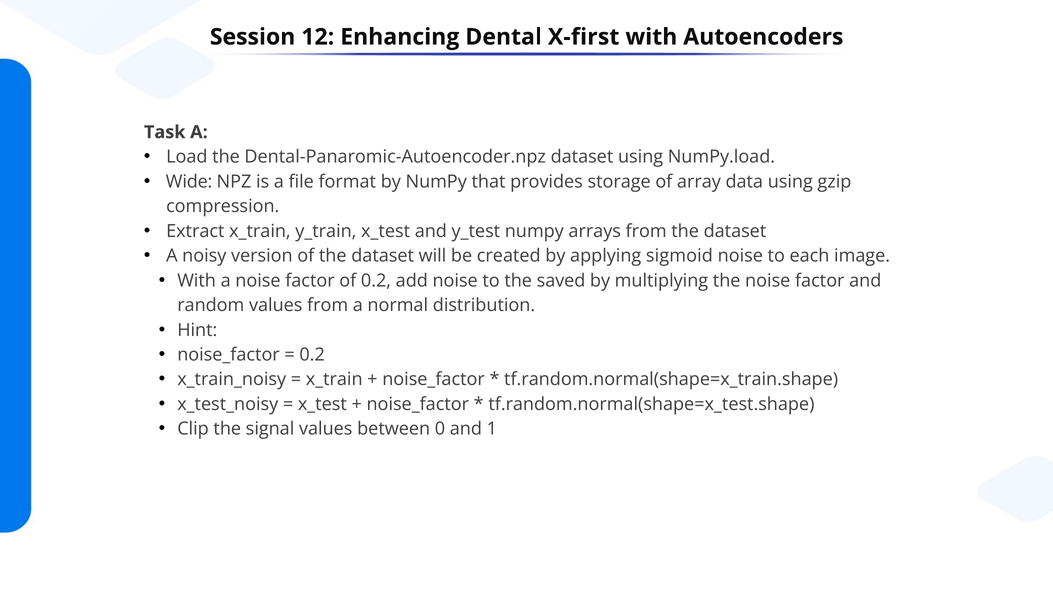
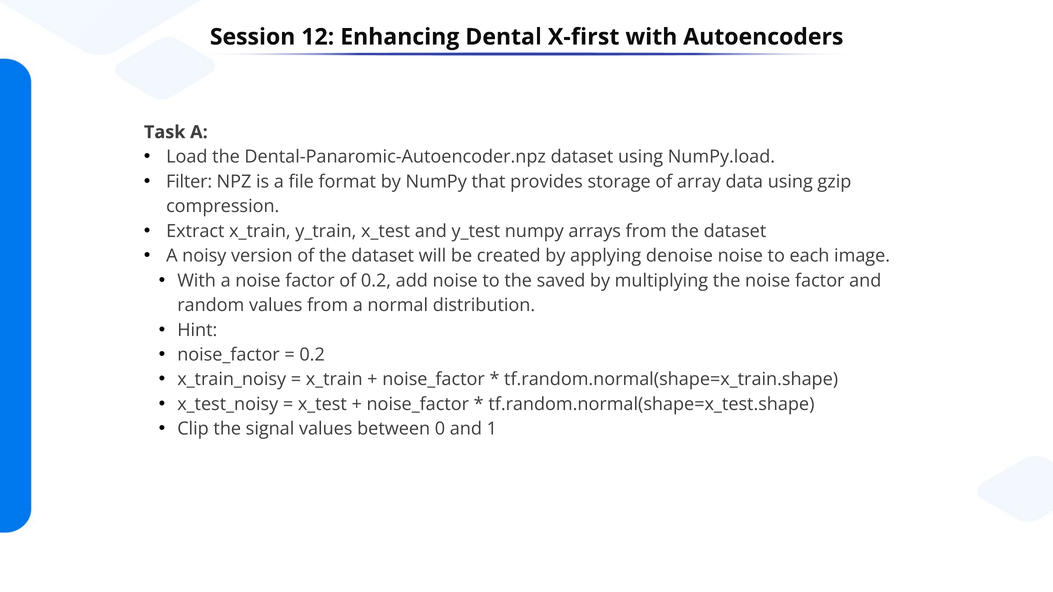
Wide: Wide -> Filter
sigmoid: sigmoid -> denoise
